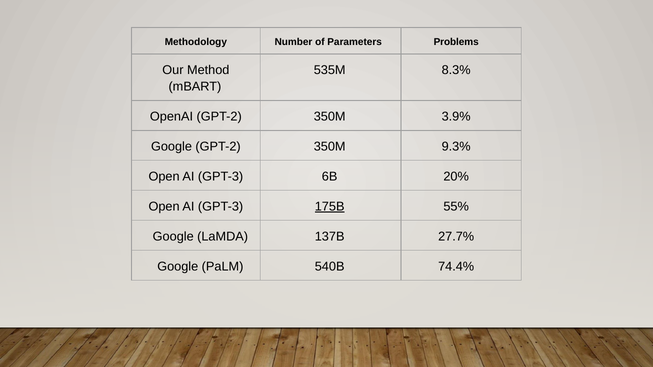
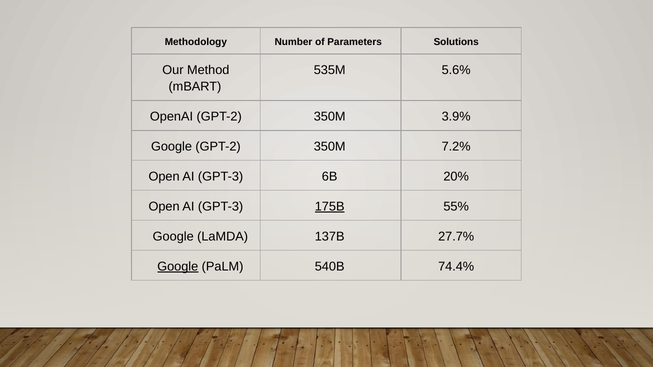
Problems: Problems -> Solutions
8.3%: 8.3% -> 5.6%
9.3%: 9.3% -> 7.2%
Google at (178, 267) underline: none -> present
